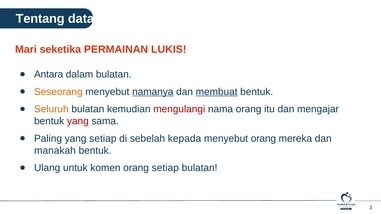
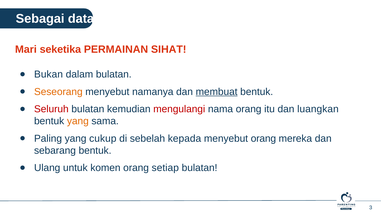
Tentang: Tentang -> Sebagai
LUKIS: LUKIS -> SIHAT
Antara: Antara -> Bukan
namanya underline: present -> none
Seluruh colour: orange -> red
mengajar: mengajar -> luangkan
yang at (78, 121) colour: red -> orange
yang setiap: setiap -> cukup
manakah: manakah -> sebarang
